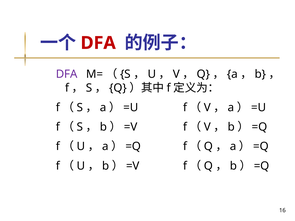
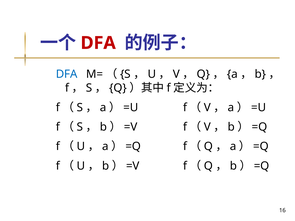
DFA at (67, 74) colour: purple -> blue
